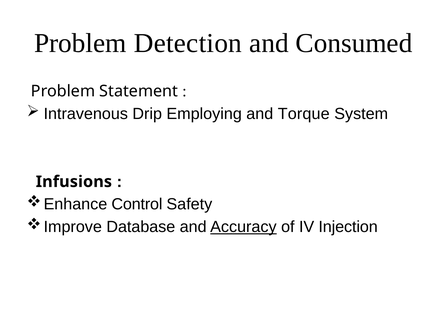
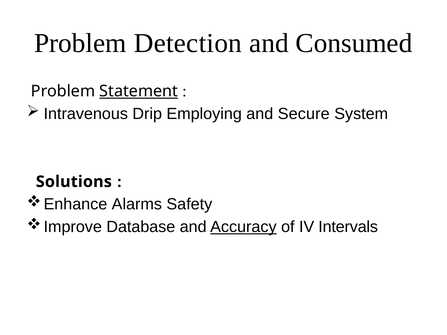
Statement underline: none -> present
Torque: Torque -> Secure
Infusions: Infusions -> Solutions
Control: Control -> Alarms
Injection: Injection -> Intervals
